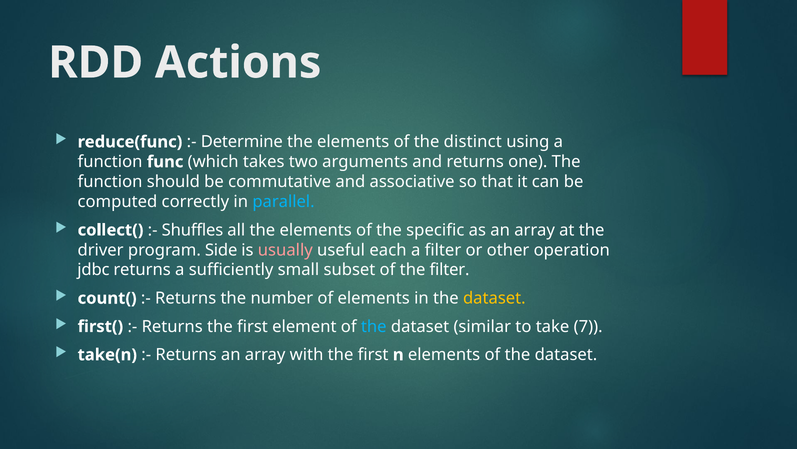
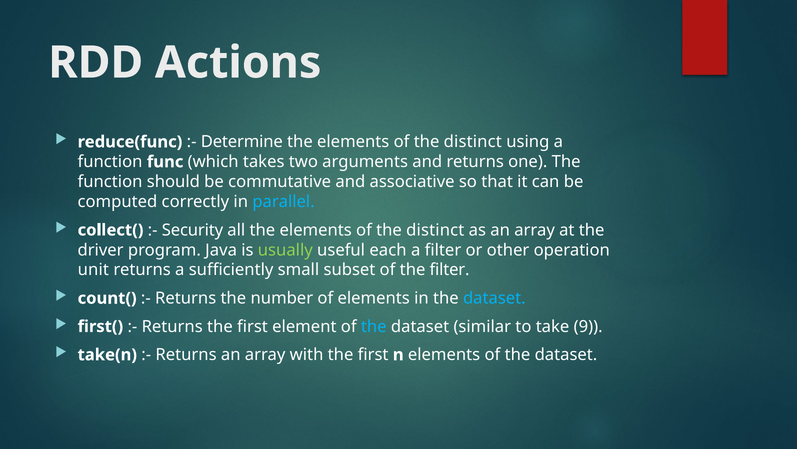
Shuffles: Shuffles -> Security
specific at (435, 230): specific -> distinct
Side: Side -> Java
usually colour: pink -> light green
jdbc: jdbc -> unit
dataset at (494, 298) colour: yellow -> light blue
7: 7 -> 9
